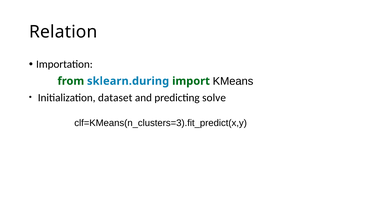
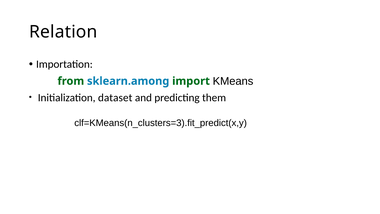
sklearn.during: sklearn.during -> sklearn.among
solve: solve -> them
